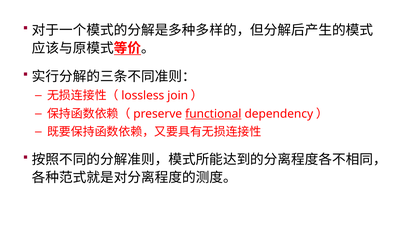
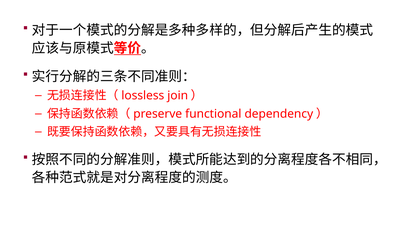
functional underline: present -> none
